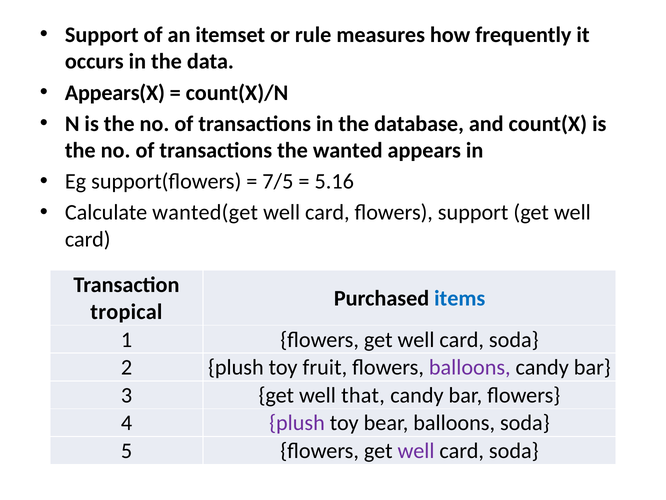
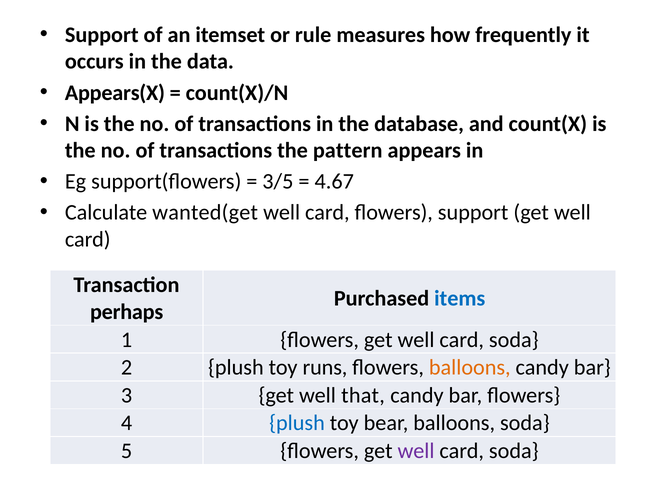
wanted: wanted -> pattern
7/5: 7/5 -> 3/5
5.16: 5.16 -> 4.67
tropical: tropical -> perhaps
fruit: fruit -> runs
balloons at (470, 367) colour: purple -> orange
plush at (297, 423) colour: purple -> blue
